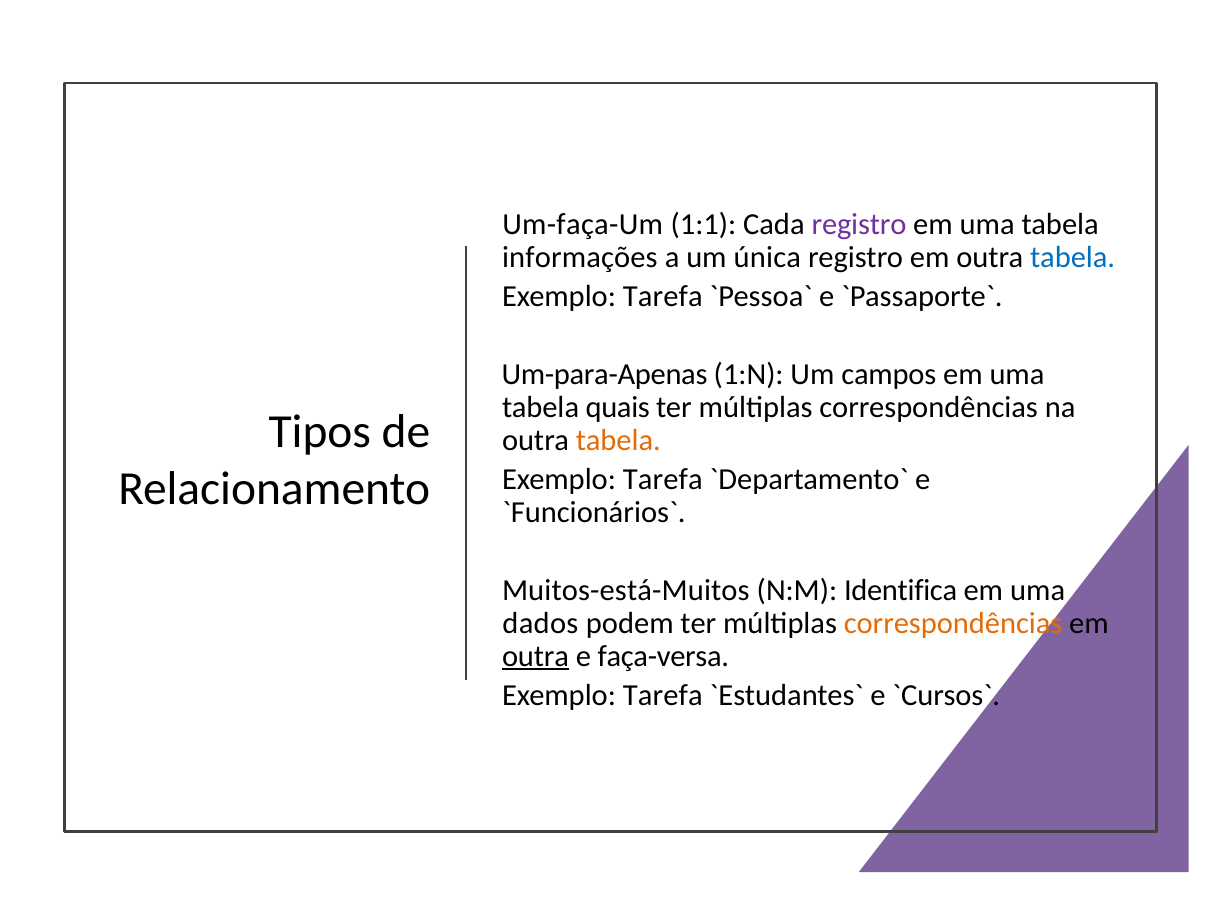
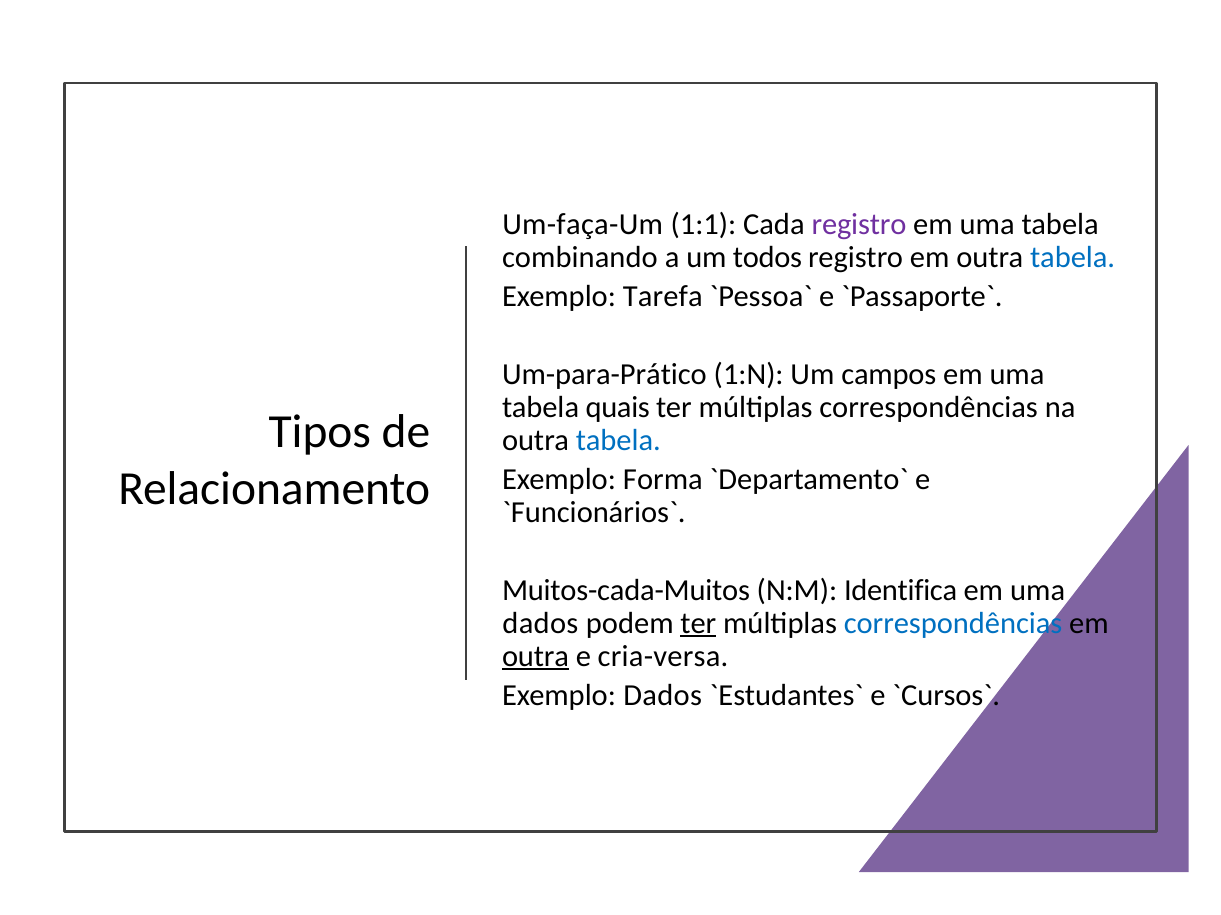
informações: informações -> combinando
única: única -> todos
Um-para-Apenas: Um-para-Apenas -> Um-para-Prático
tabela at (618, 441) colour: orange -> blue
Tarefa at (663, 480): Tarefa -> Forma
Muitos-está-Muitos: Muitos-está-Muitos -> Muitos-cada-Muitos
ter at (698, 624) underline: none -> present
correspondências at (953, 624) colour: orange -> blue
faça-versa: faça-versa -> cria-versa
Tarefa at (663, 696): Tarefa -> Dados
